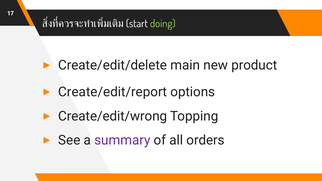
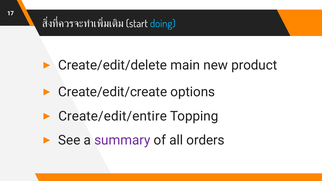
doing colour: light green -> light blue
Create/edit/report: Create/edit/report -> Create/edit/create
Create/edit/wrong: Create/edit/wrong -> Create/edit/entire
